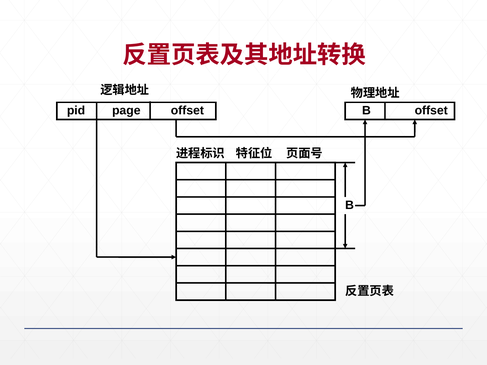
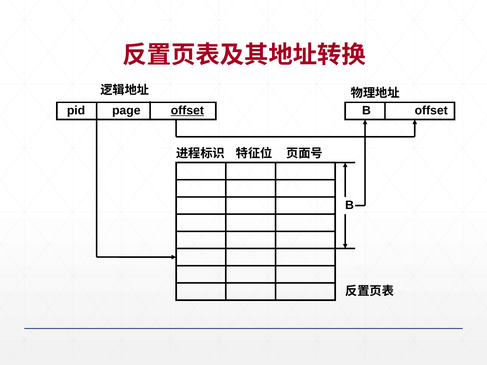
offset at (187, 111) underline: none -> present
